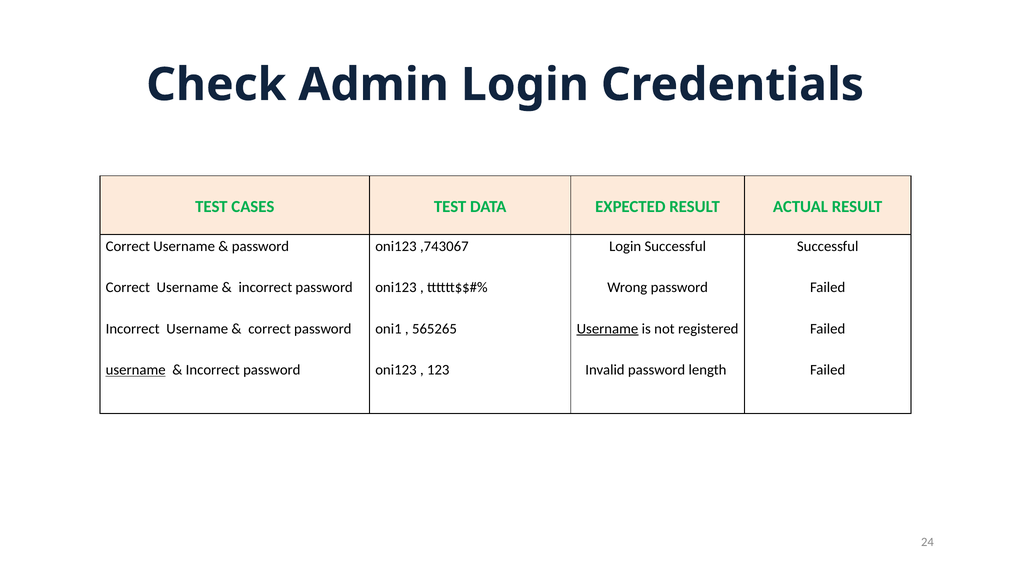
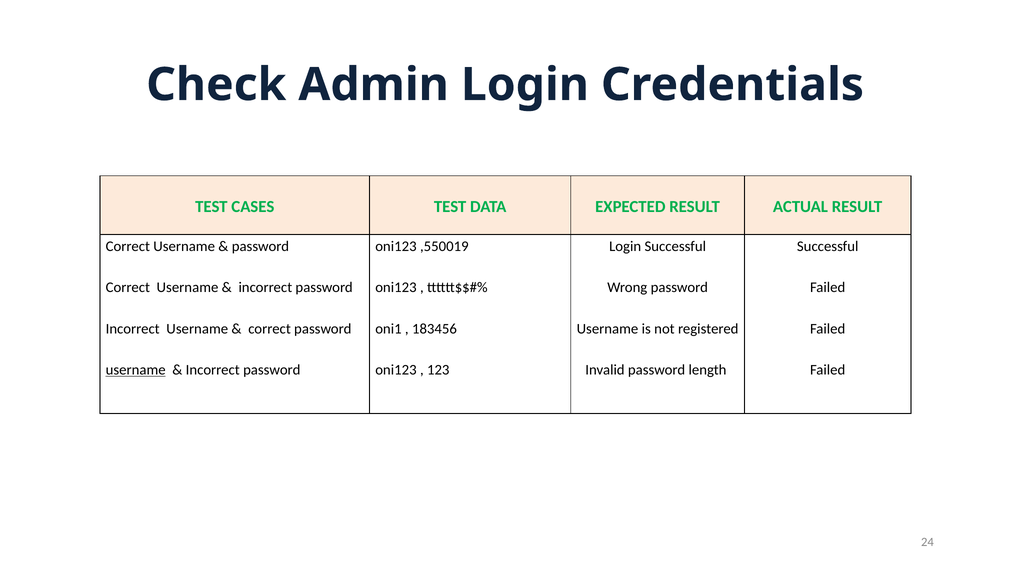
,743067: ,743067 -> ,550019
565265: 565265 -> 183456
Username at (607, 329) underline: present -> none
